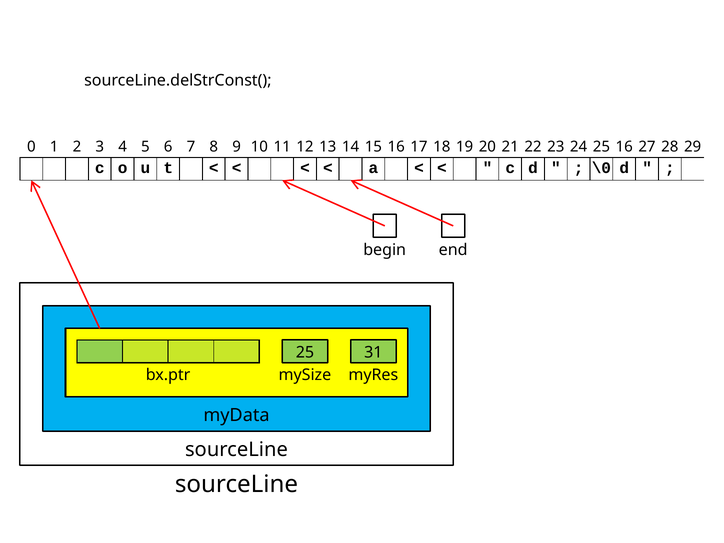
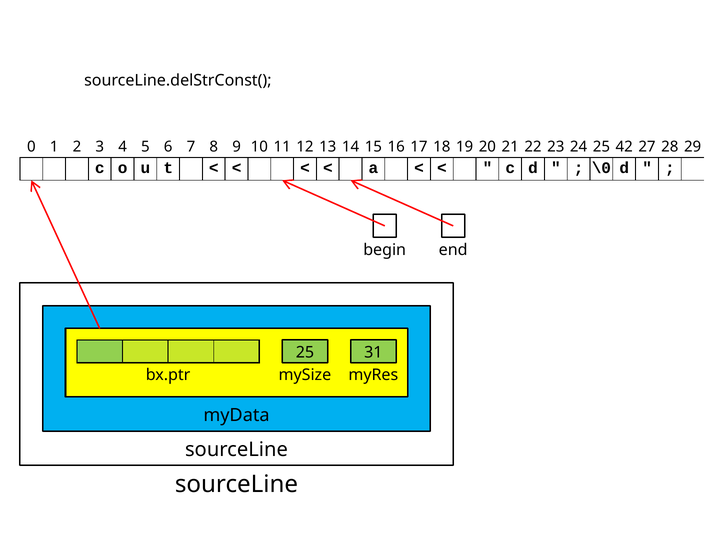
25 16: 16 -> 42
